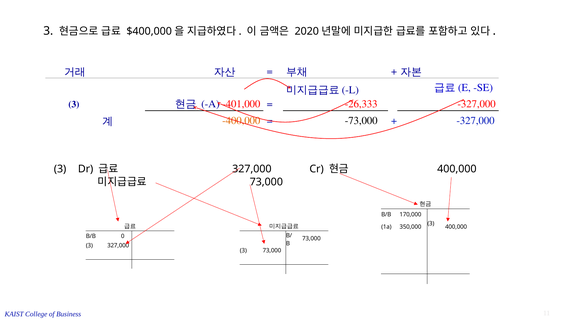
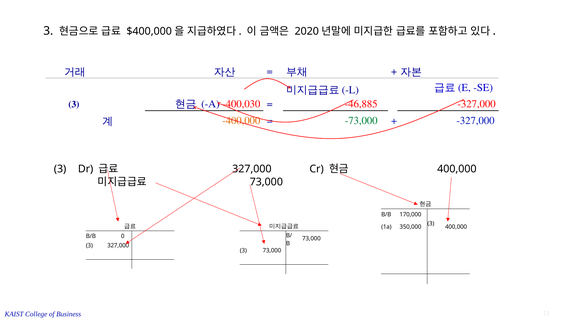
-26,333: -26,333 -> -46,885
-401,000: -401,000 -> -400,030
-73,000 colour: black -> green
